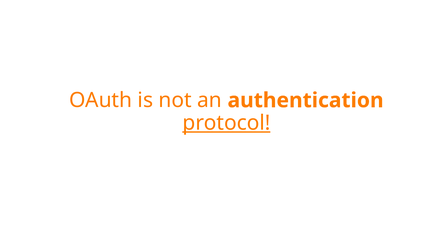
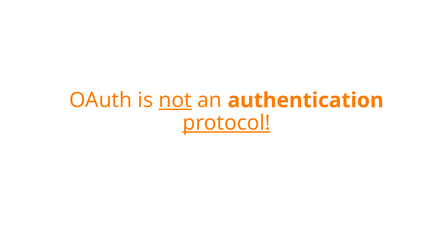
not underline: none -> present
